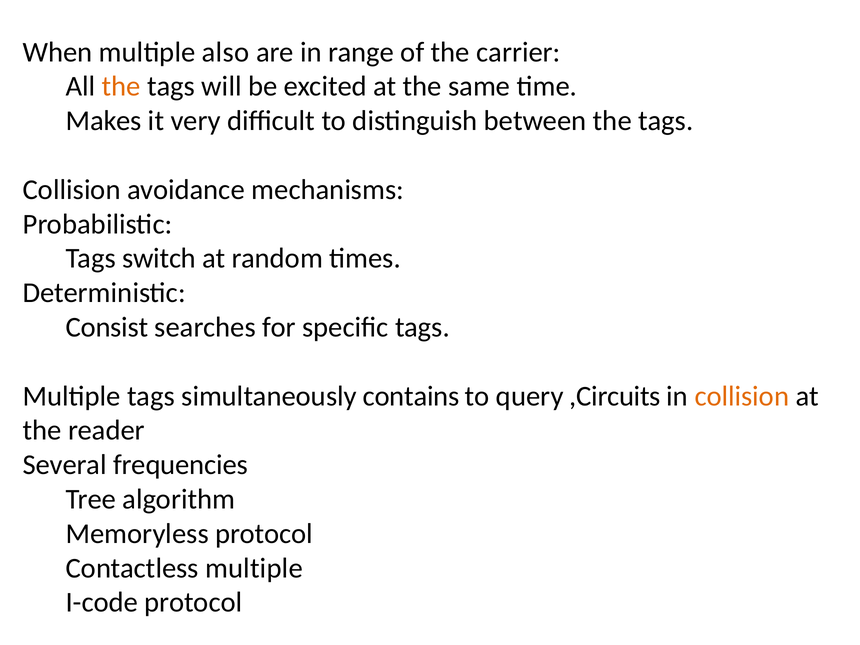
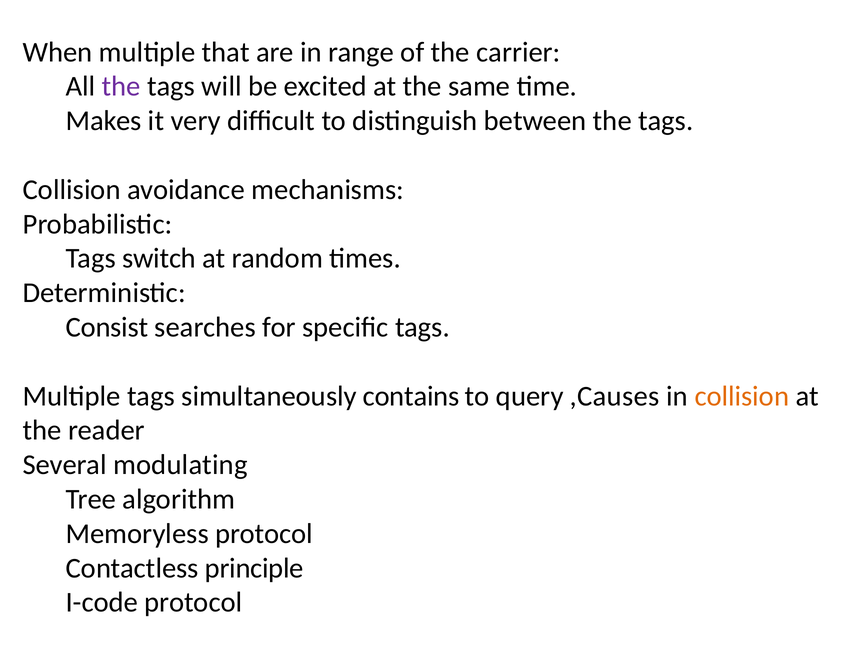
also: also -> that
the at (121, 86) colour: orange -> purple
,Circuits: ,Circuits -> ,Causes
frequencies: frequencies -> modulating
Contactless multiple: multiple -> principle
